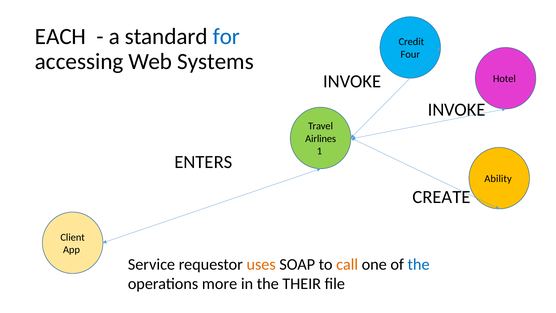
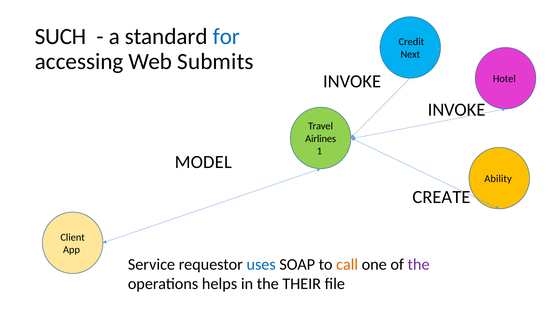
EACH: EACH -> SUCH
Four: Four -> Next
Systems: Systems -> Submits
ENTERS: ENTERS -> MODEL
uses colour: orange -> blue
the at (419, 264) colour: blue -> purple
more: more -> helps
